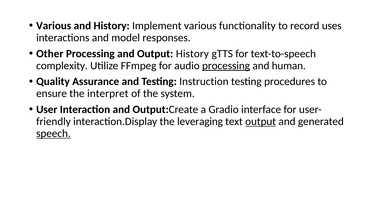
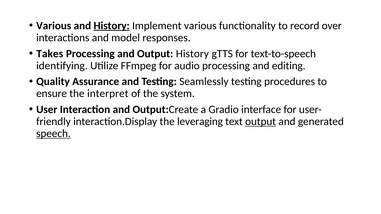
History at (112, 26) underline: none -> present
uses: uses -> over
Other: Other -> Takes
complexity: complexity -> identifying
processing at (226, 66) underline: present -> none
human: human -> editing
Instruction: Instruction -> Seamlessly
